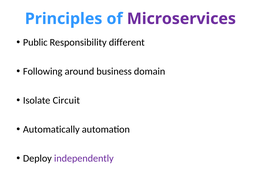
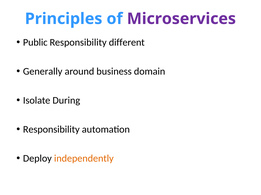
Following: Following -> Generally
Circuit: Circuit -> During
Automatically at (51, 130): Automatically -> Responsibility
independently colour: purple -> orange
